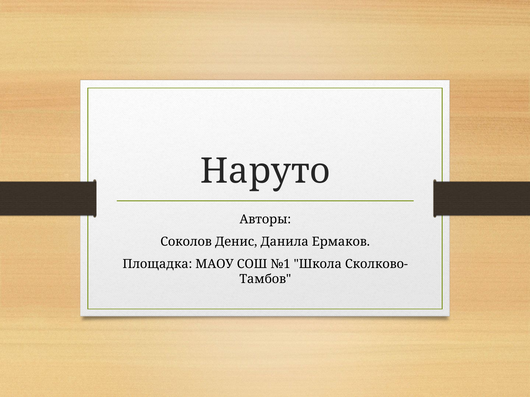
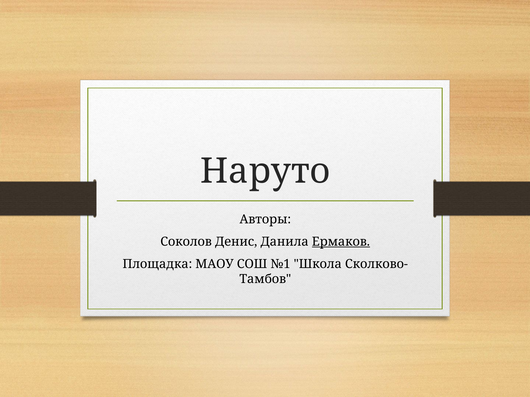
Ермаков underline: none -> present
